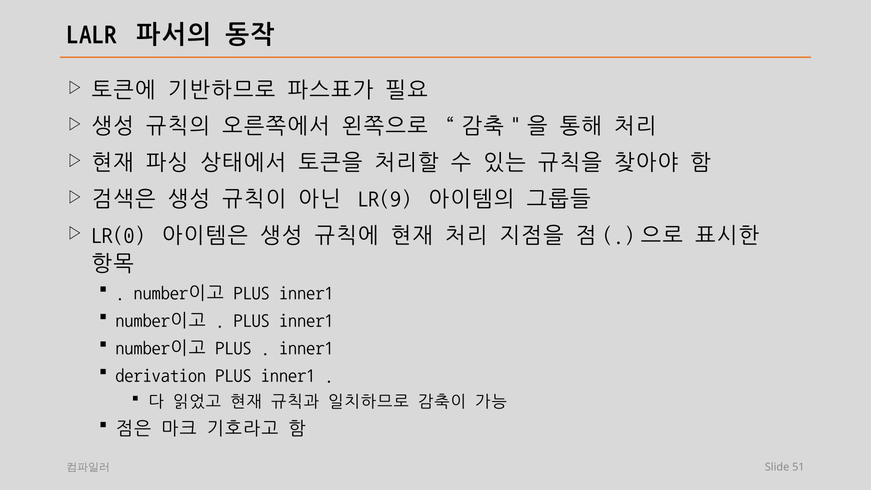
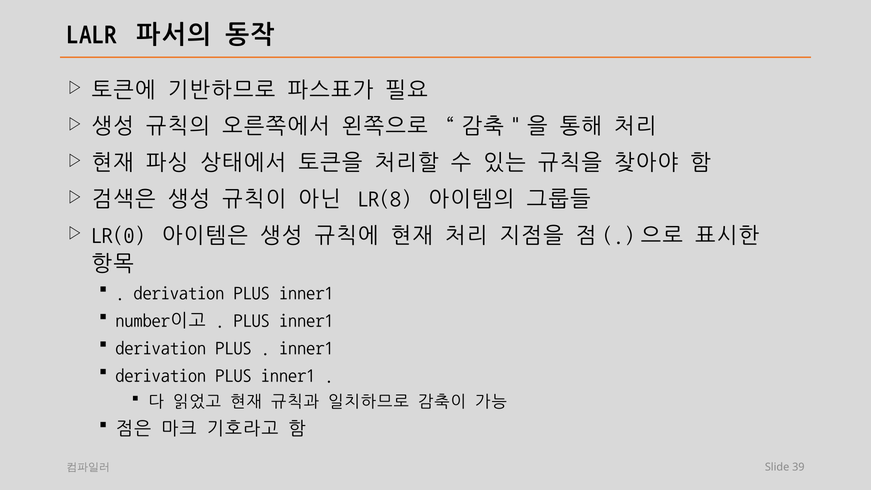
LR(9: LR(9 -> LR(8
number이고 at (179, 293): number이고 -> derivation
number이고 at (161, 348): number이고 -> derivation
51: 51 -> 39
